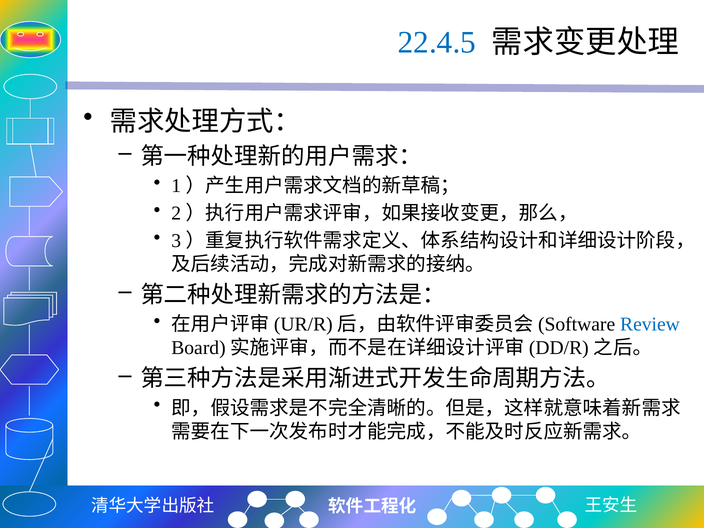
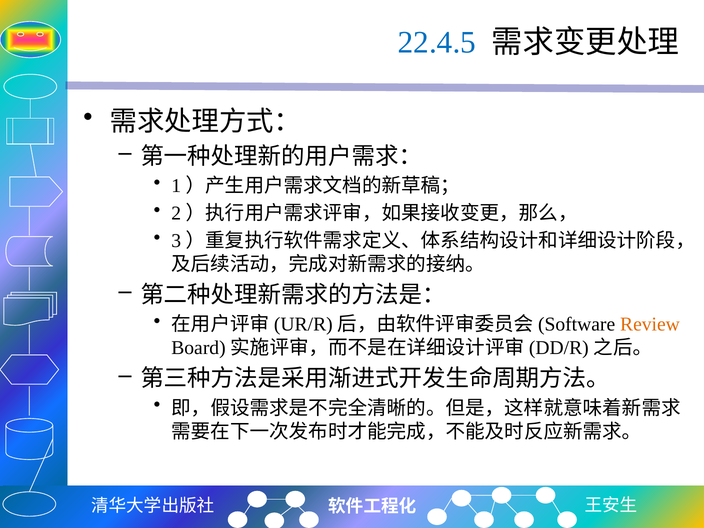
Review colour: blue -> orange
